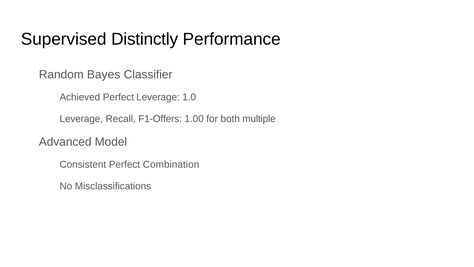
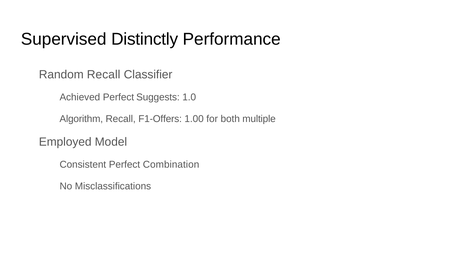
Random Bayes: Bayes -> Recall
Perfect Leverage: Leverage -> Suggests
Leverage at (81, 119): Leverage -> Algorithm
Advanced: Advanced -> Employed
